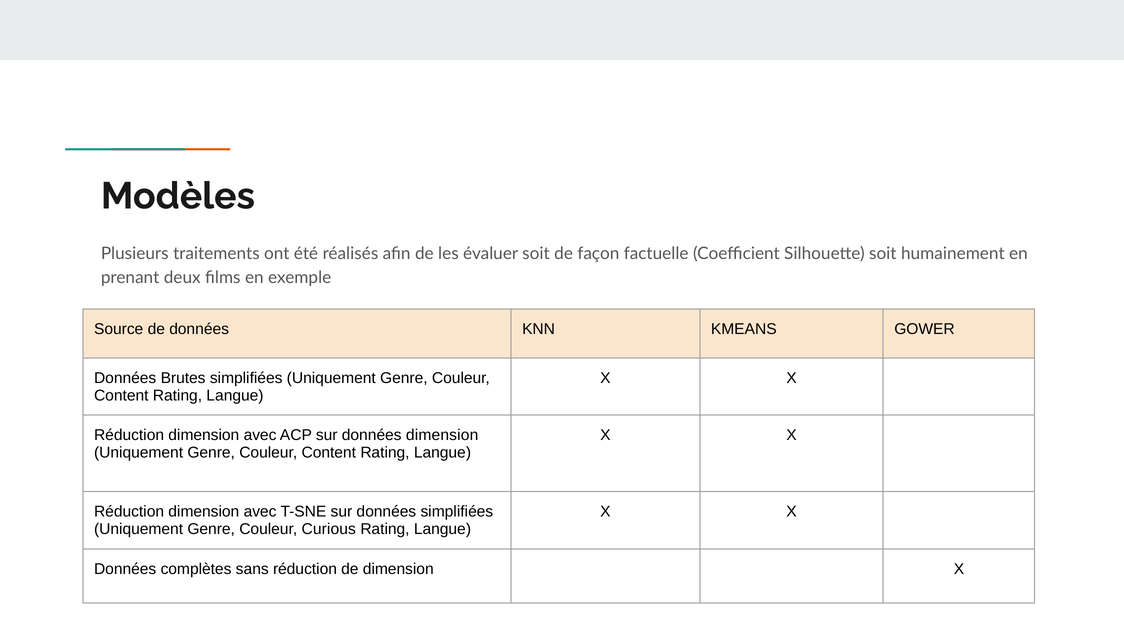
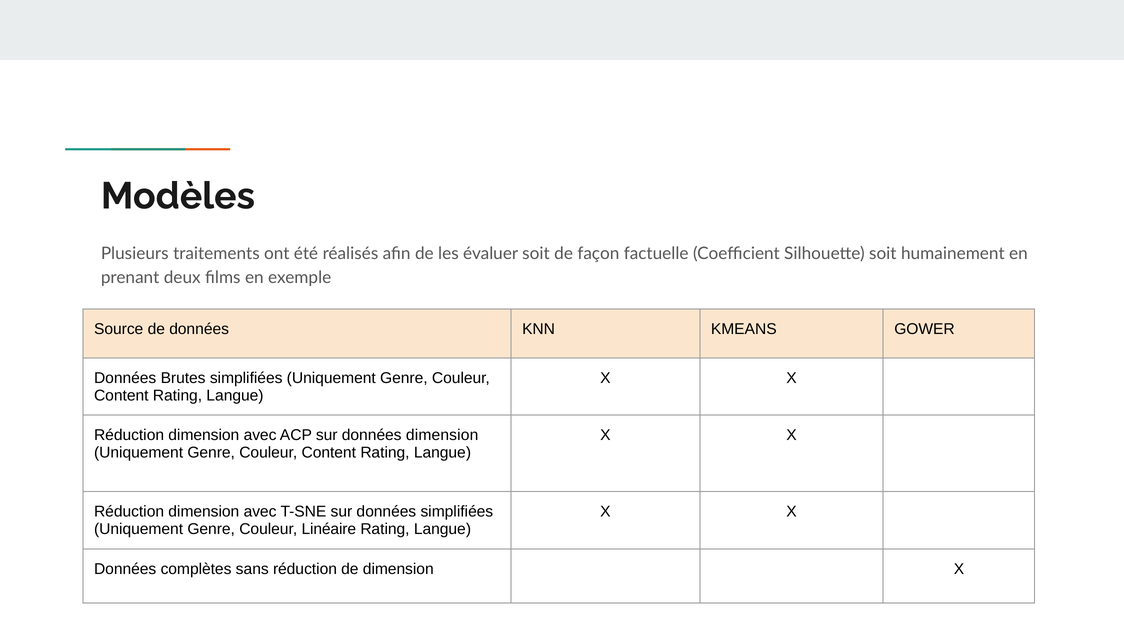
Curious: Curious -> Linéaire
